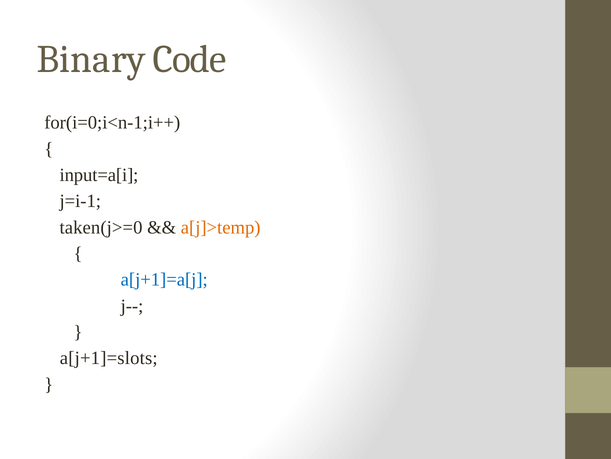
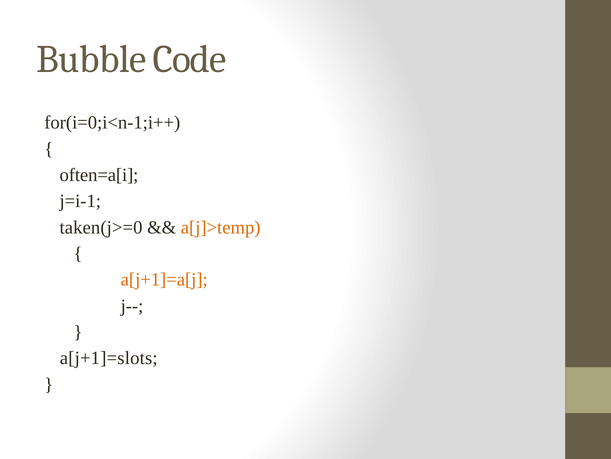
Binary: Binary -> Bubble
input=a[i: input=a[i -> often=a[i
a[j+1]=a[j colour: blue -> orange
